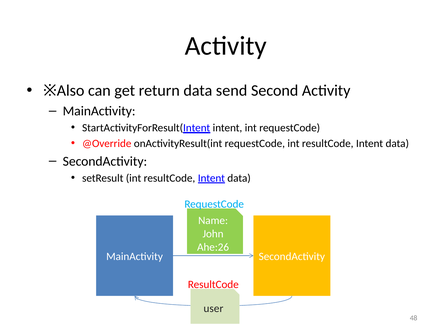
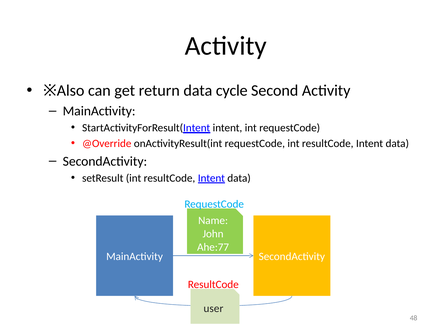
send: send -> cycle
Ahe:26: Ahe:26 -> Ahe:77
